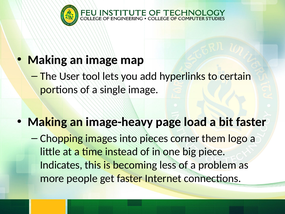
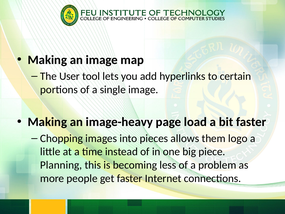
corner: corner -> allows
Indicates: Indicates -> Planning
